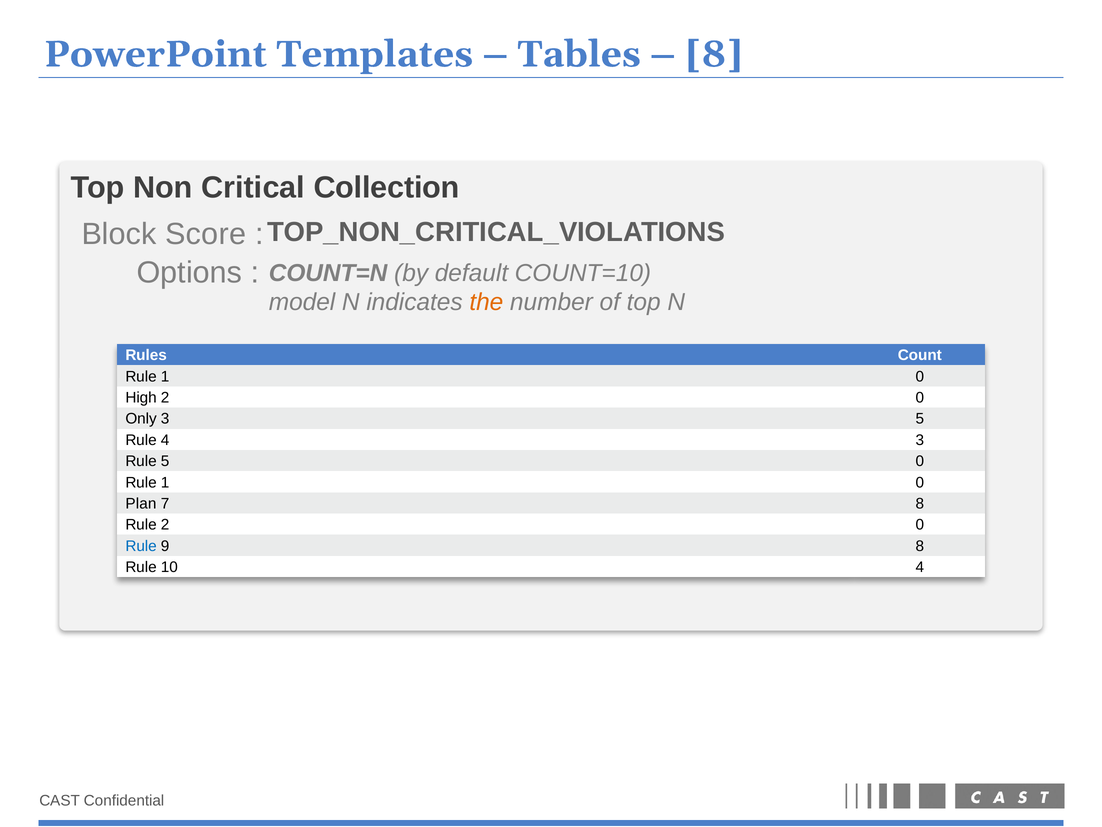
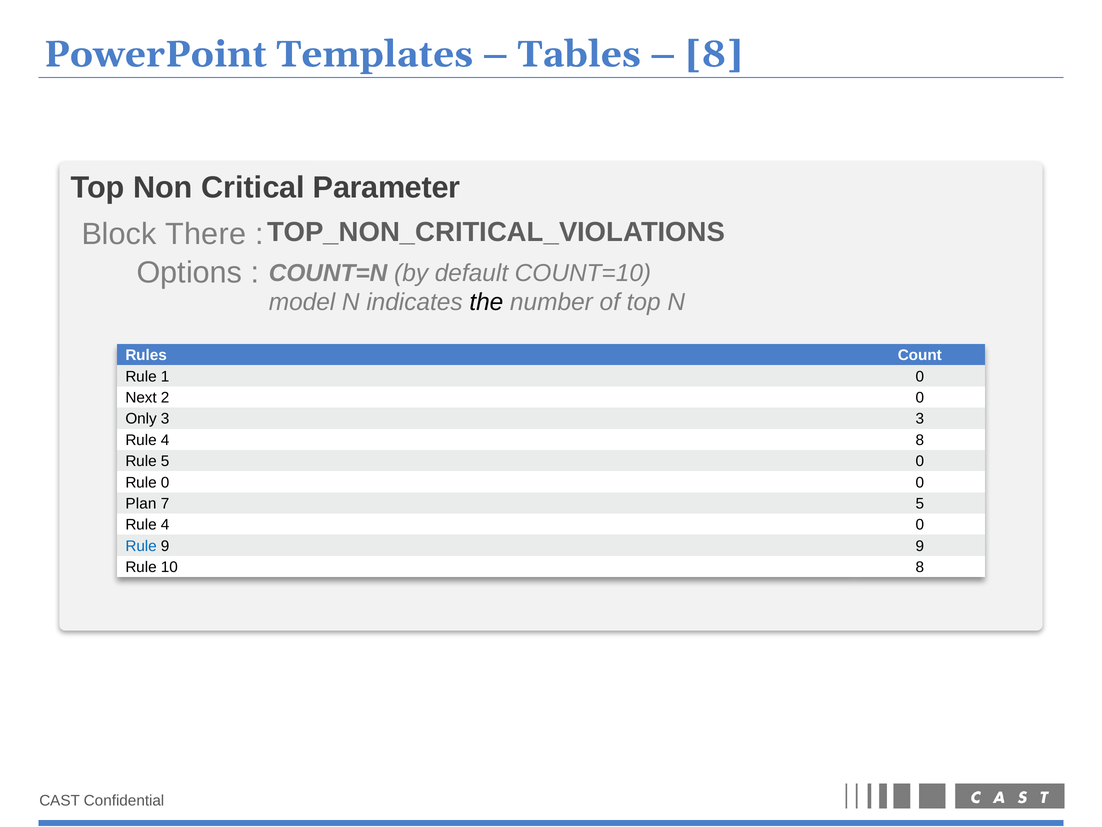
Collection: Collection -> Parameter
Score: Score -> There
the colour: orange -> black
High: High -> Next
3 5: 5 -> 3
4 3: 3 -> 8
1 at (165, 482): 1 -> 0
7 8: 8 -> 5
2 at (165, 525): 2 -> 4
9 8: 8 -> 9
10 4: 4 -> 8
